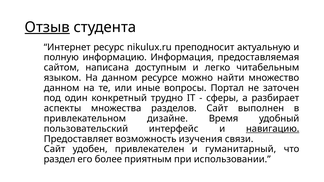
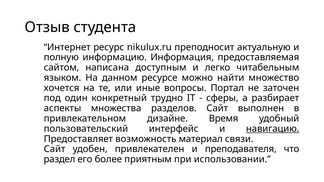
Отзыв underline: present -> none
данном at (62, 88): данном -> хочется
изучения: изучения -> материал
гуманитарный: гуманитарный -> преподавателя
